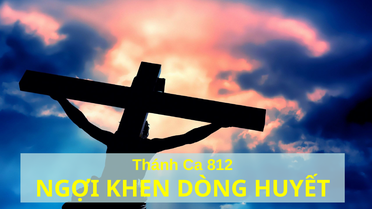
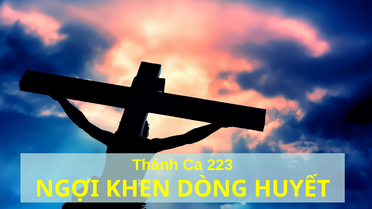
812: 812 -> 223
